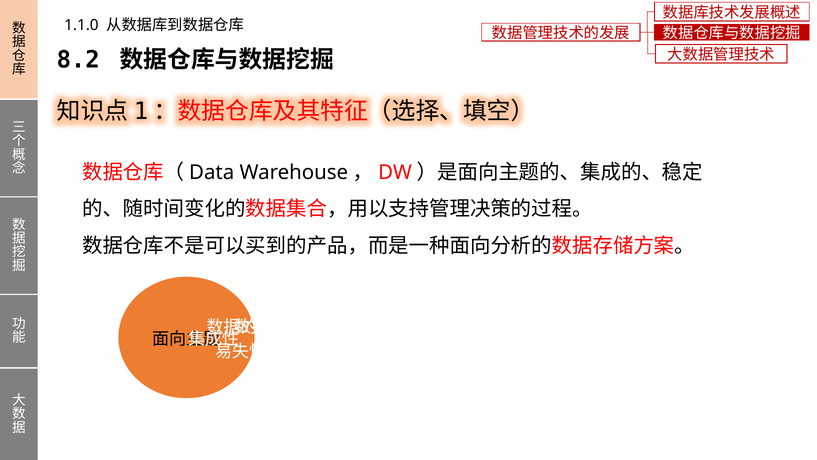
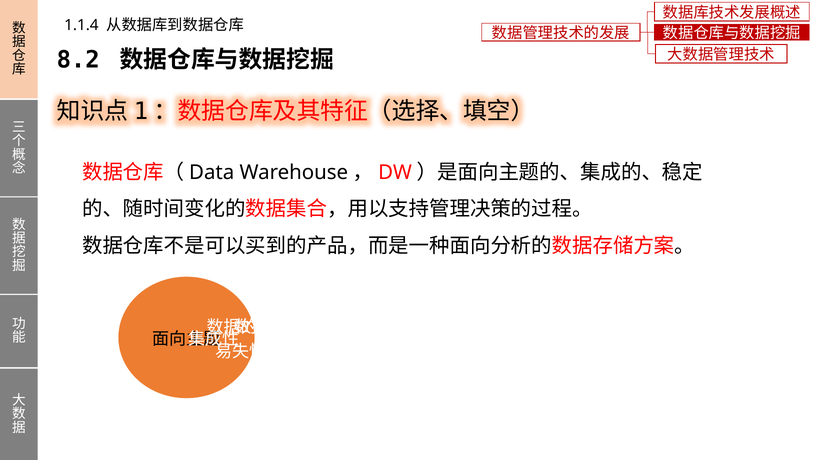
1.1.0: 1.1.0 -> 1.1.4
